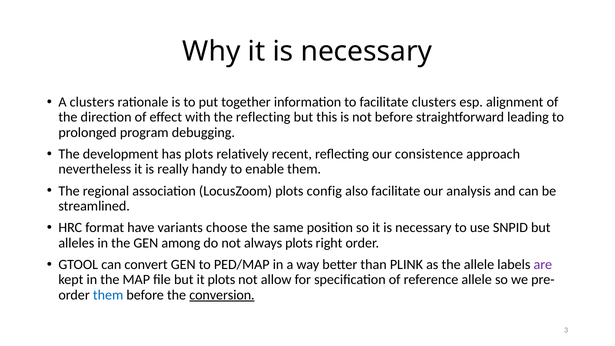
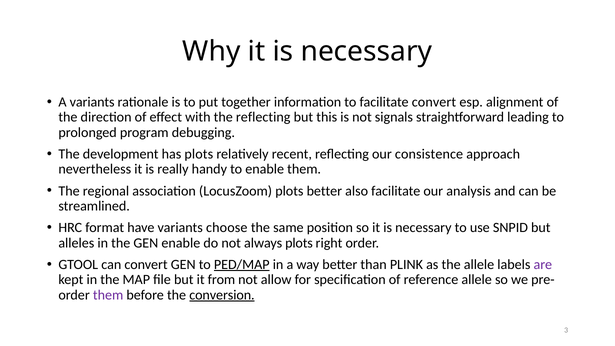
A clusters: clusters -> variants
facilitate clusters: clusters -> convert
not before: before -> signals
plots config: config -> better
GEN among: among -> enable
PED/MAP underline: none -> present
it plots: plots -> from
them at (108, 295) colour: blue -> purple
